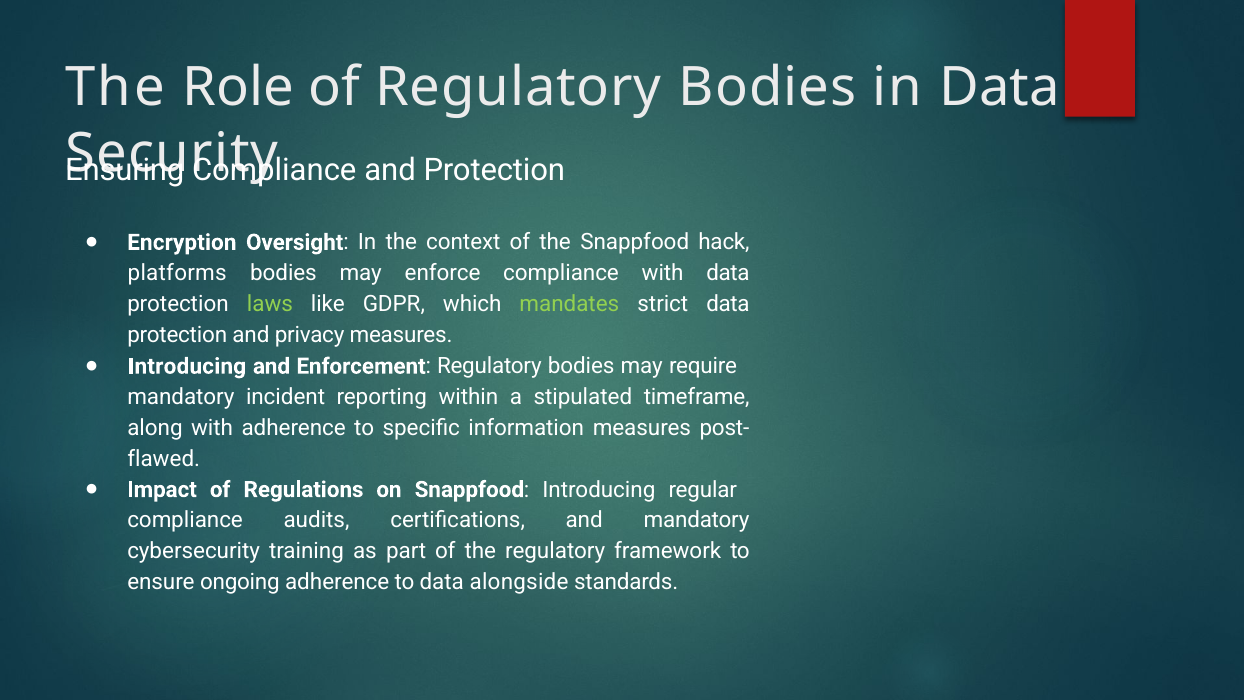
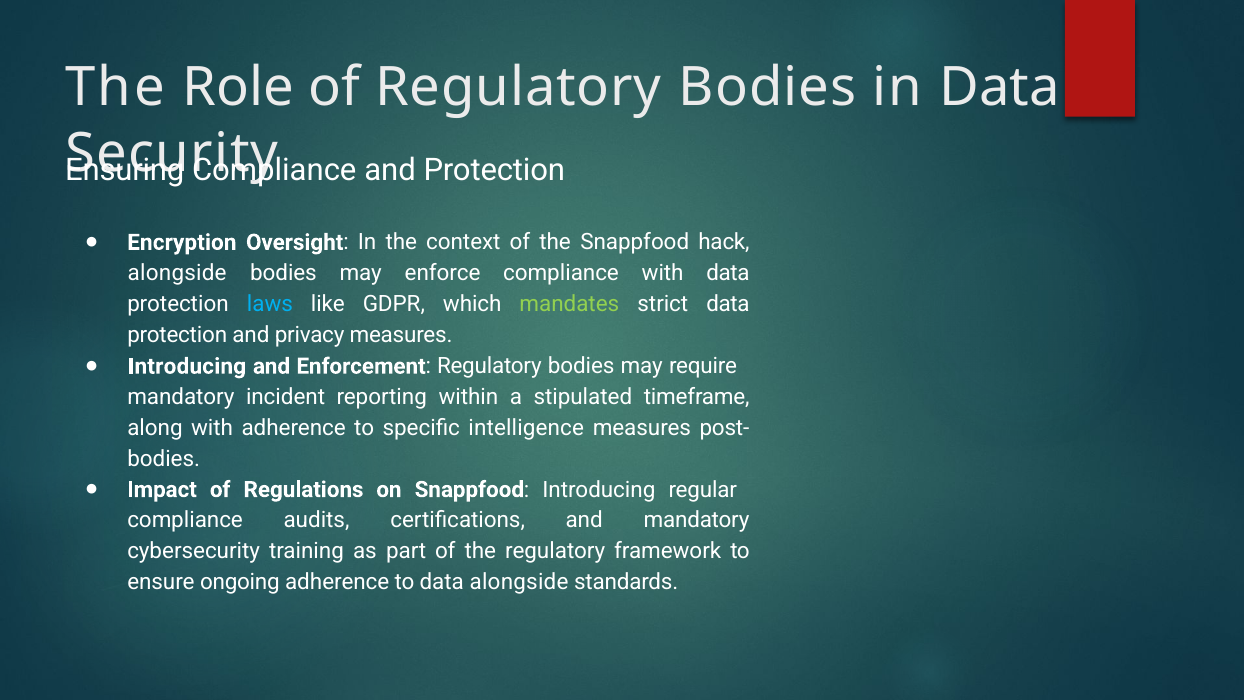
platforms at (177, 273): platforms -> alongside
laws colour: light green -> light blue
information: information -> intelligence
flawed at (164, 458): flawed -> bodies
